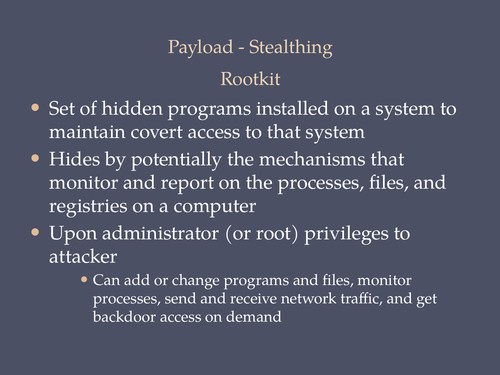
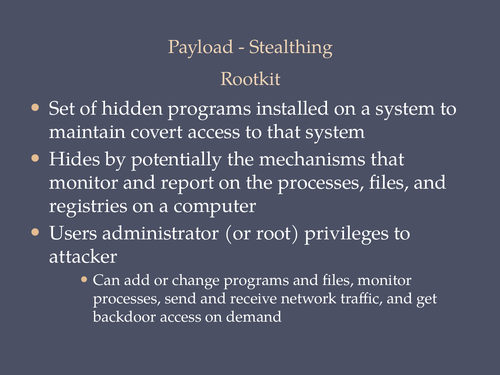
Upon: Upon -> Users
